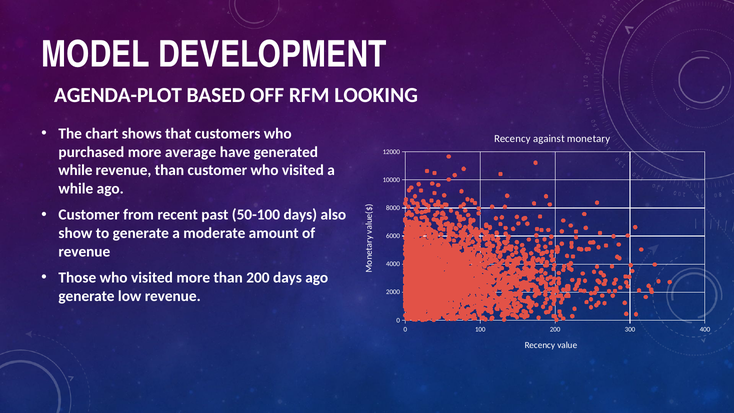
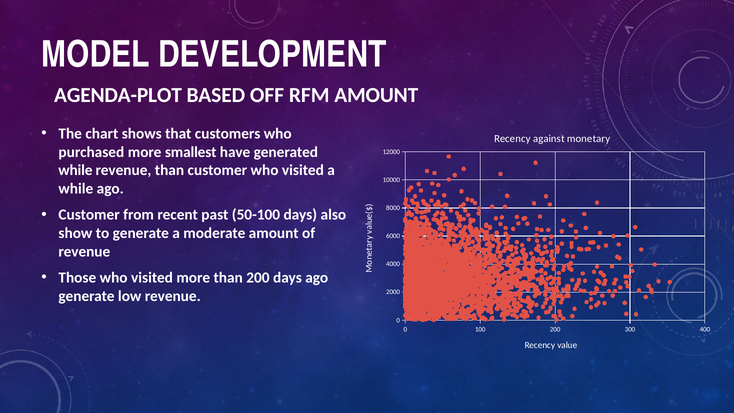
RFM LOOKING: LOOKING -> AMOUNT
average: average -> smallest
